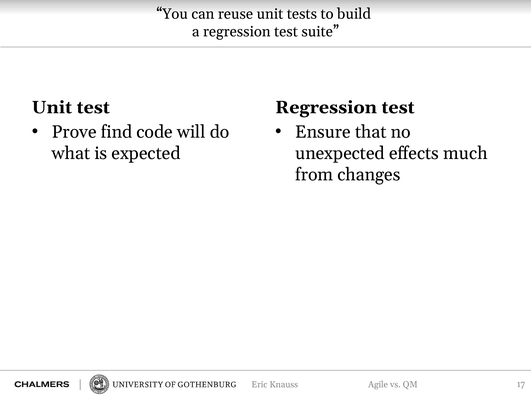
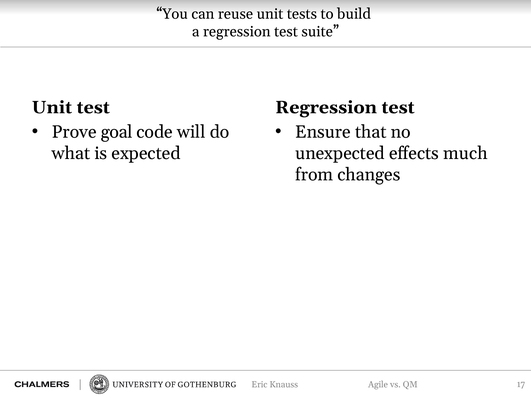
find: find -> goal
